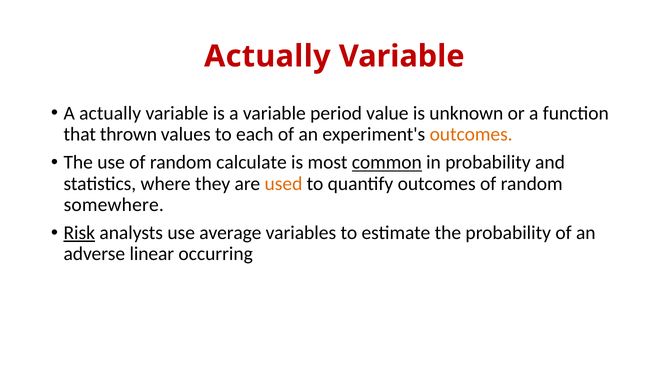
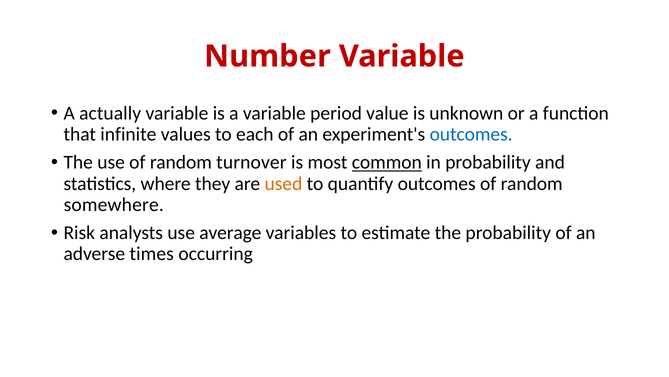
Actually at (267, 56): Actually -> Number
thrown: thrown -> infinite
outcomes at (471, 134) colour: orange -> blue
calculate: calculate -> turnover
Risk underline: present -> none
linear: linear -> times
